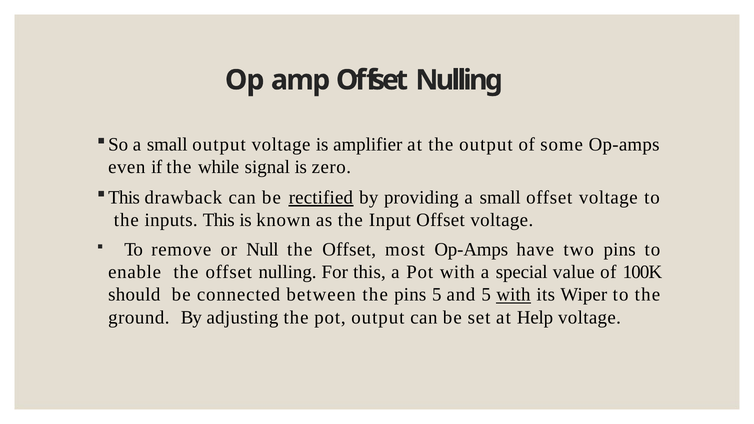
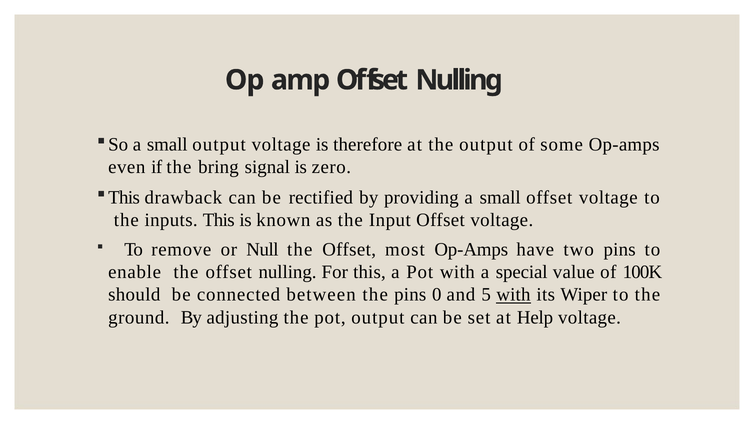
amplifier: amplifier -> therefore
while: while -> bring
rectified underline: present -> none
pins 5: 5 -> 0
